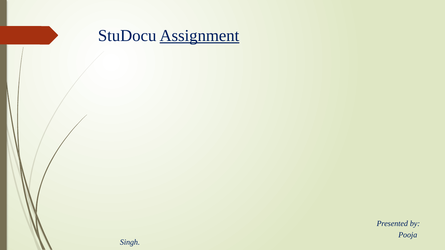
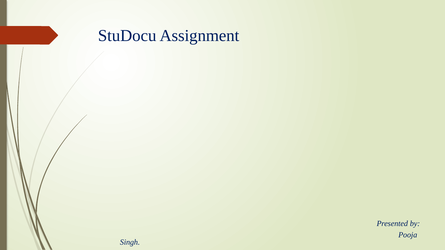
Assignment underline: present -> none
